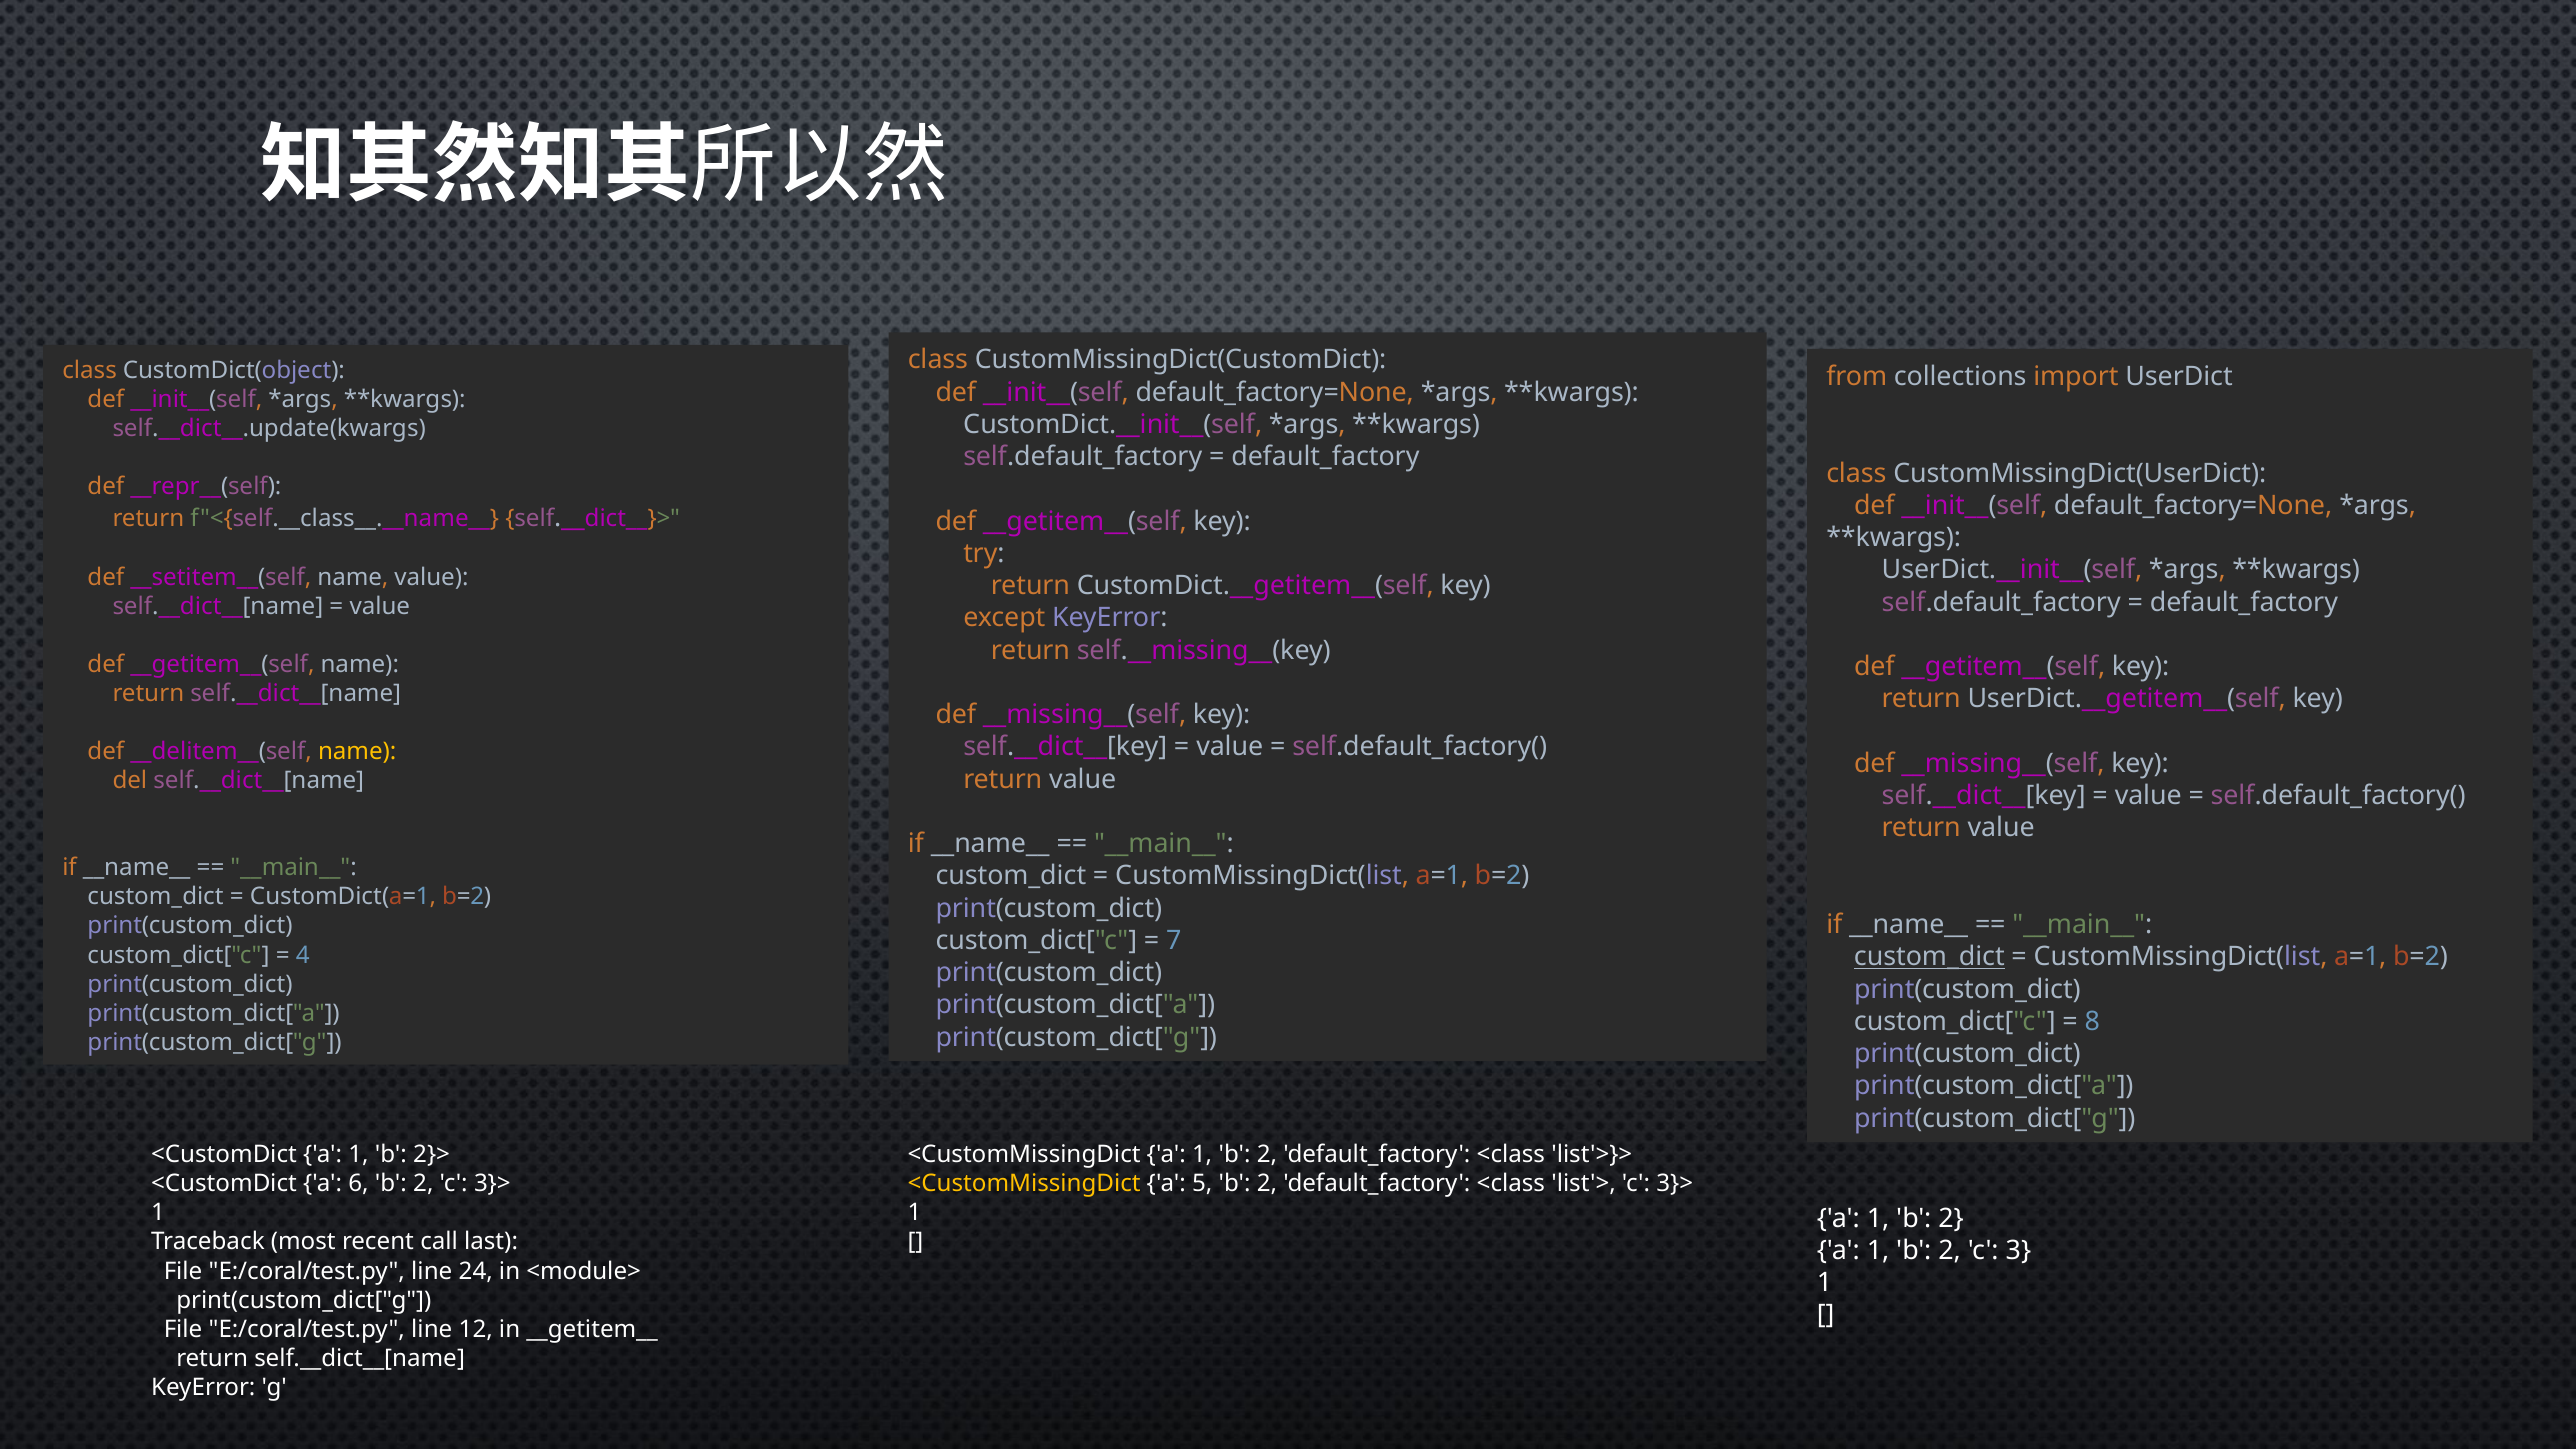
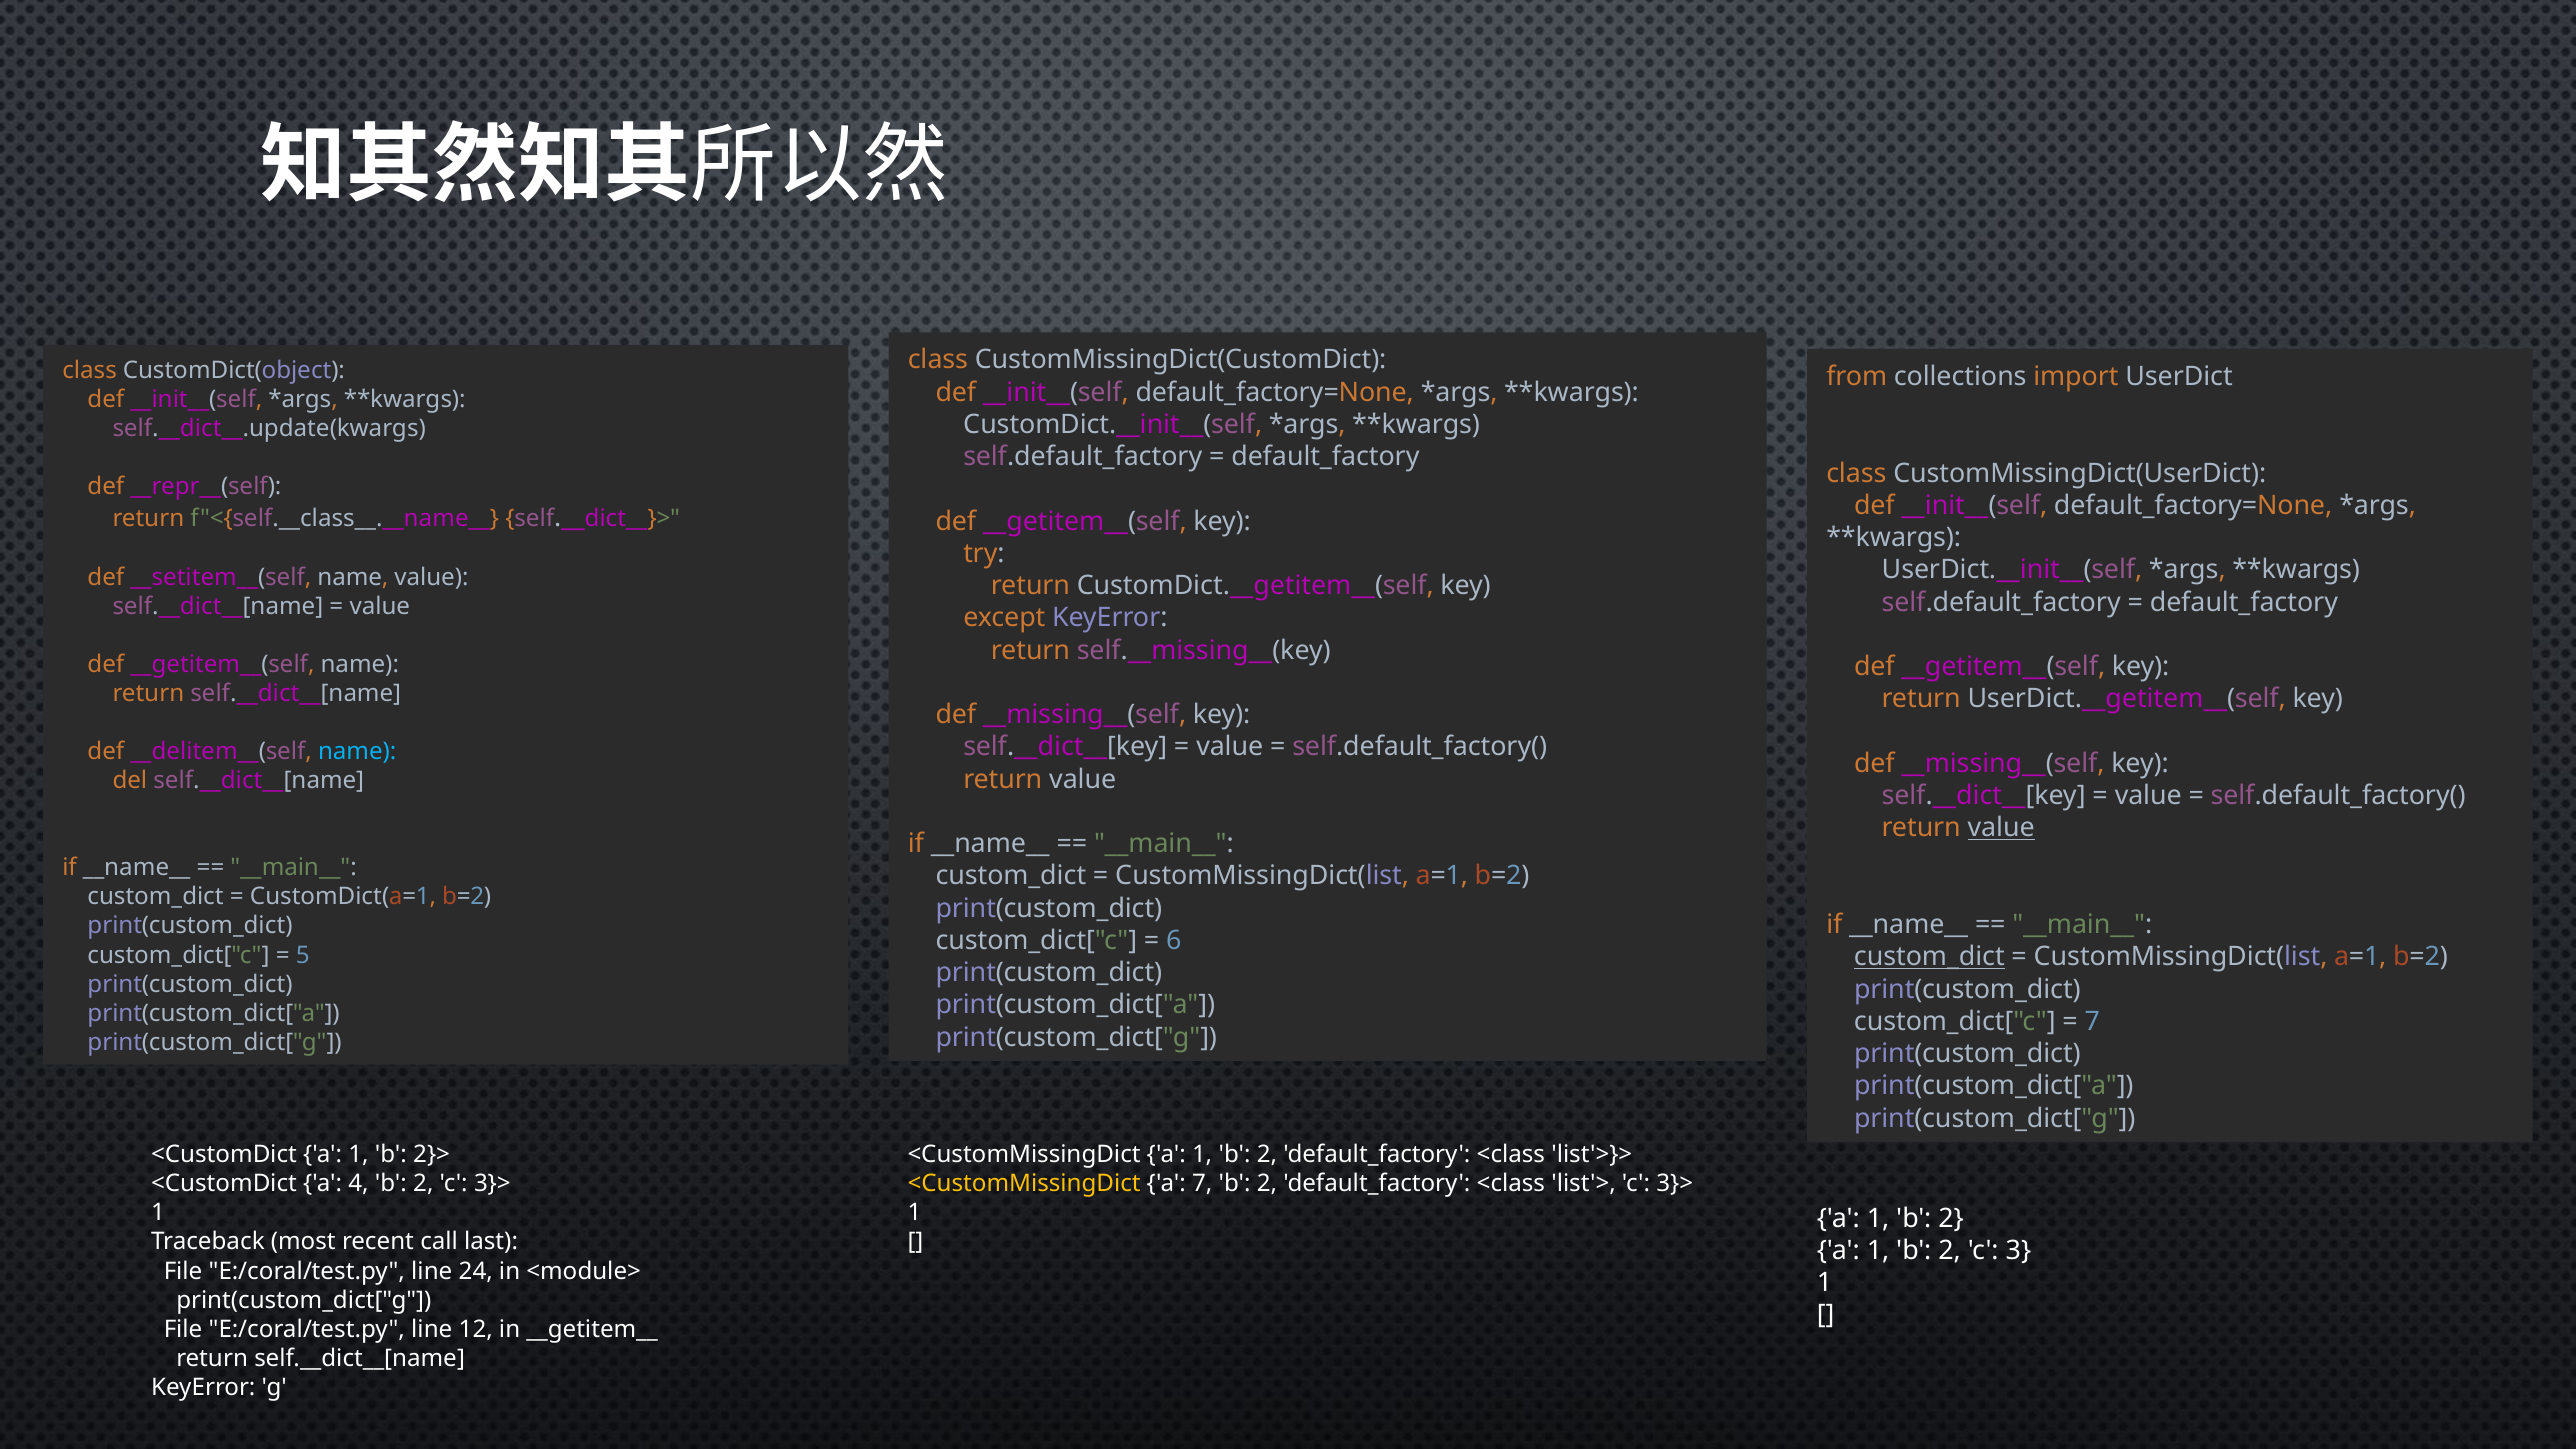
name at (357, 752) colour: yellow -> light blue
value at (2001, 828) underline: none -> present
7: 7 -> 6
4: 4 -> 5
8 at (2092, 1021): 8 -> 7
6: 6 -> 4
a 5: 5 -> 7
